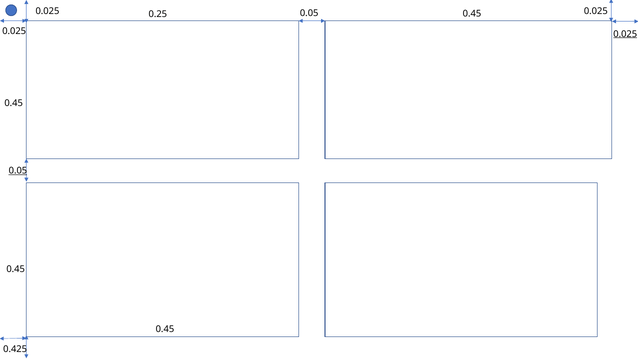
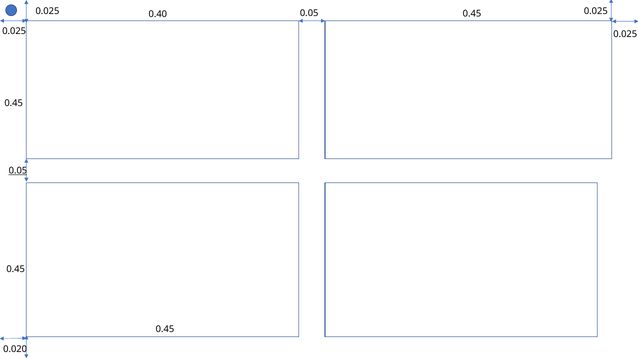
0.25: 0.25 -> 0.40
0.025 at (625, 34) underline: present -> none
0.425: 0.425 -> 0.020
